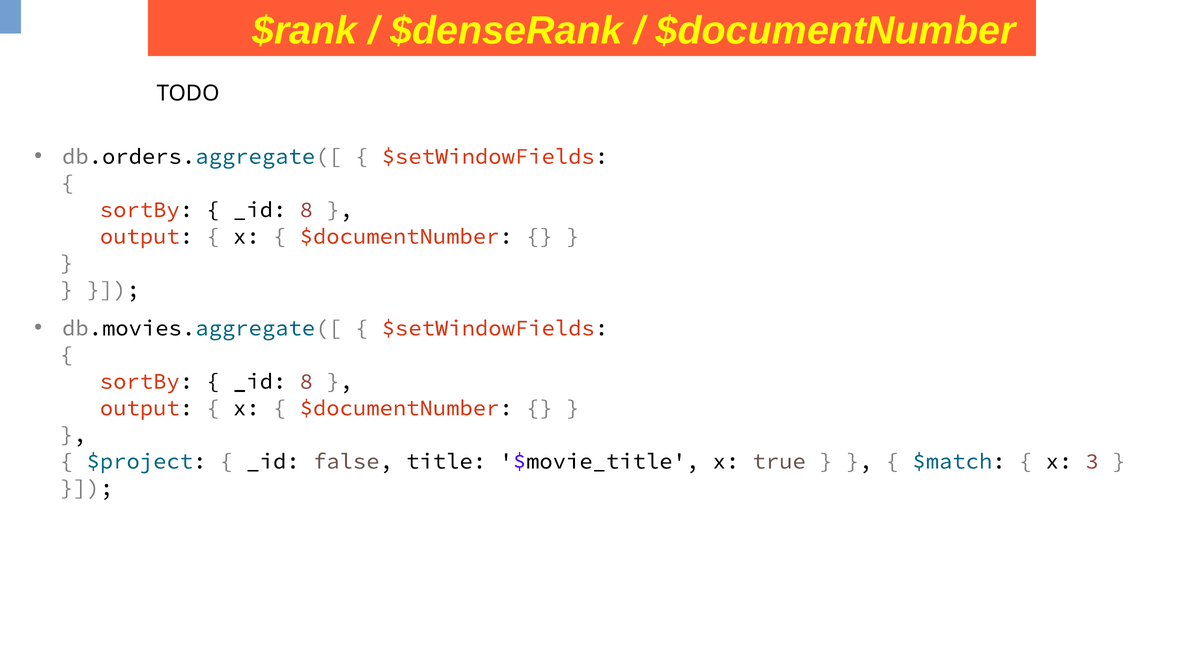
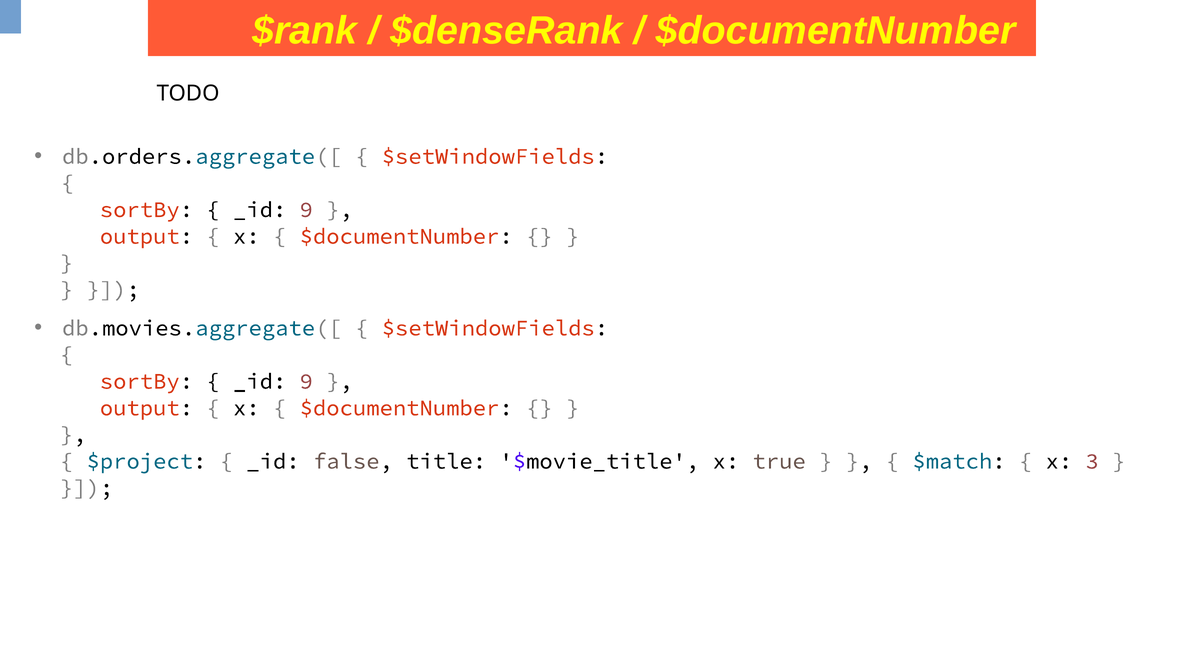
8 at (306, 210): 8 -> 9
8 at (306, 381): 8 -> 9
